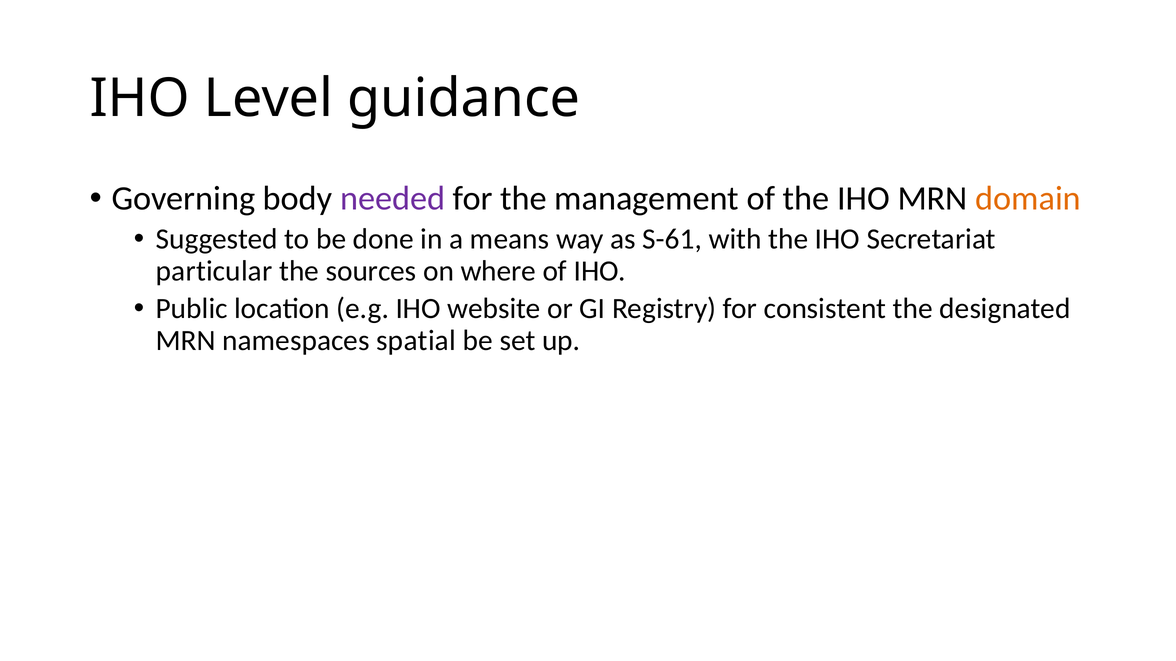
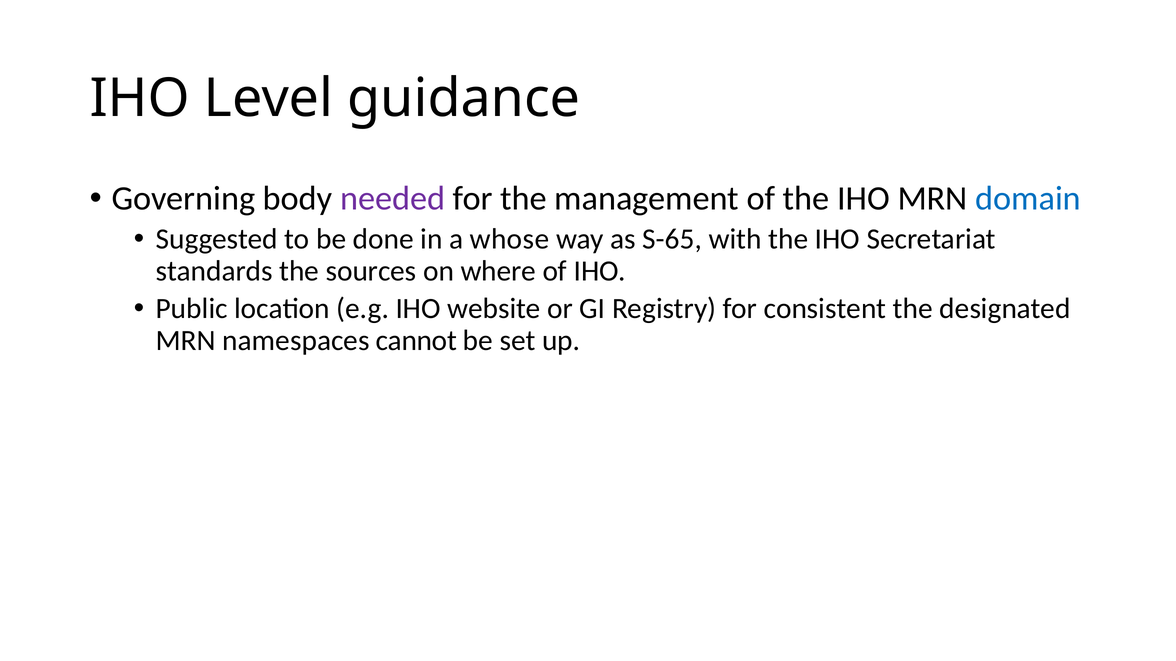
domain colour: orange -> blue
means: means -> whose
S-61: S-61 -> S-65
particular: particular -> standards
spatial: spatial -> cannot
